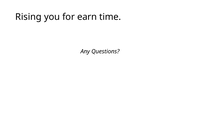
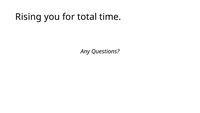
earn: earn -> total
